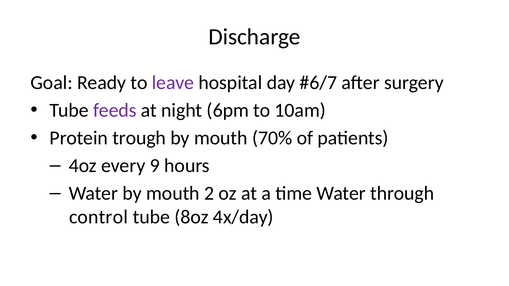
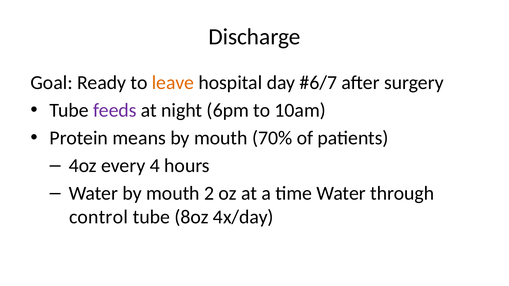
leave colour: purple -> orange
trough: trough -> means
9: 9 -> 4
